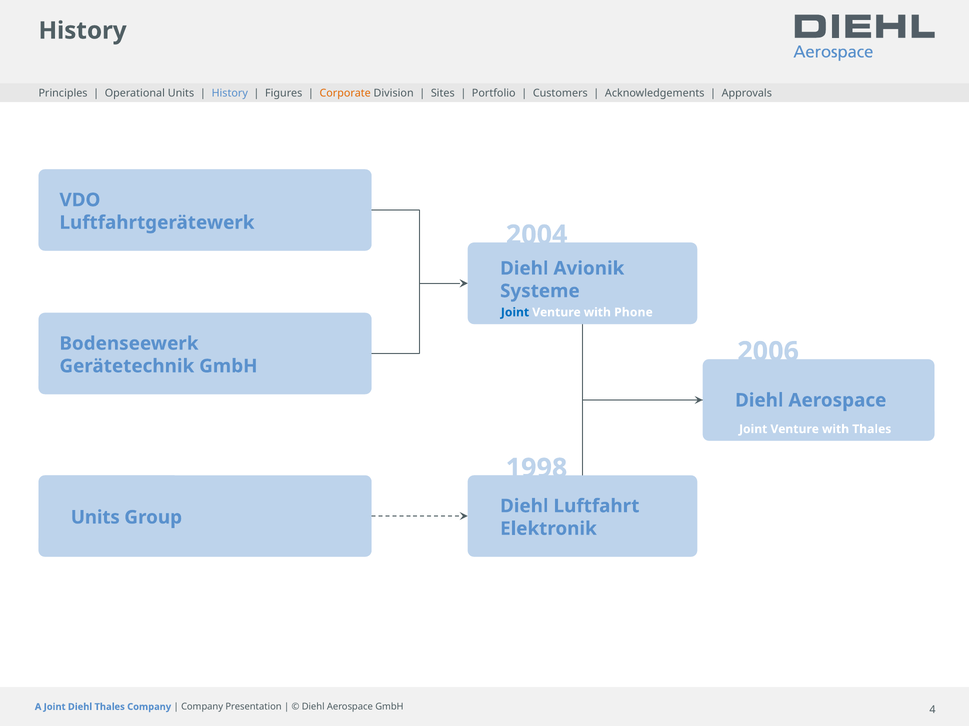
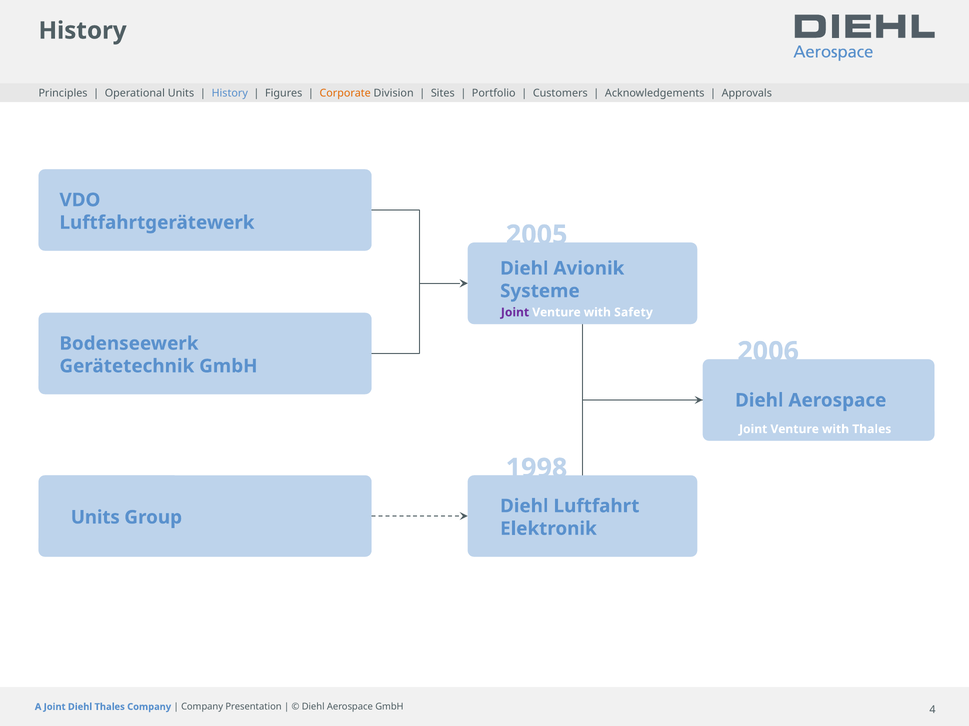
2004: 2004 -> 2005
Joint at (515, 313) colour: blue -> purple
Phone: Phone -> Safety
